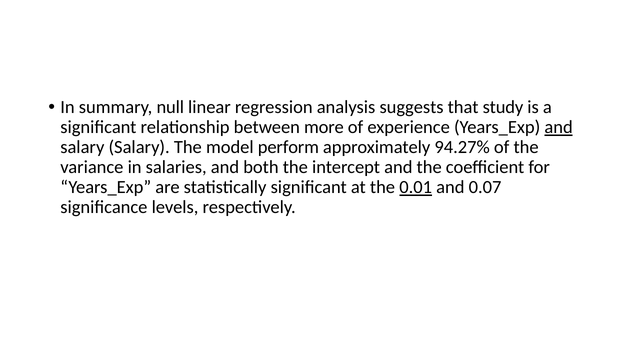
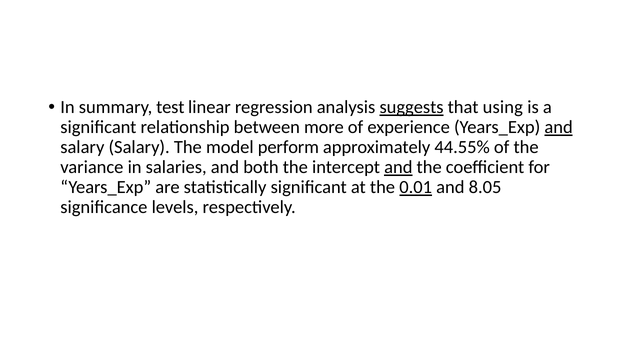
null: null -> test
suggests underline: none -> present
study: study -> using
94.27%: 94.27% -> 44.55%
and at (398, 167) underline: none -> present
0.07: 0.07 -> 8.05
